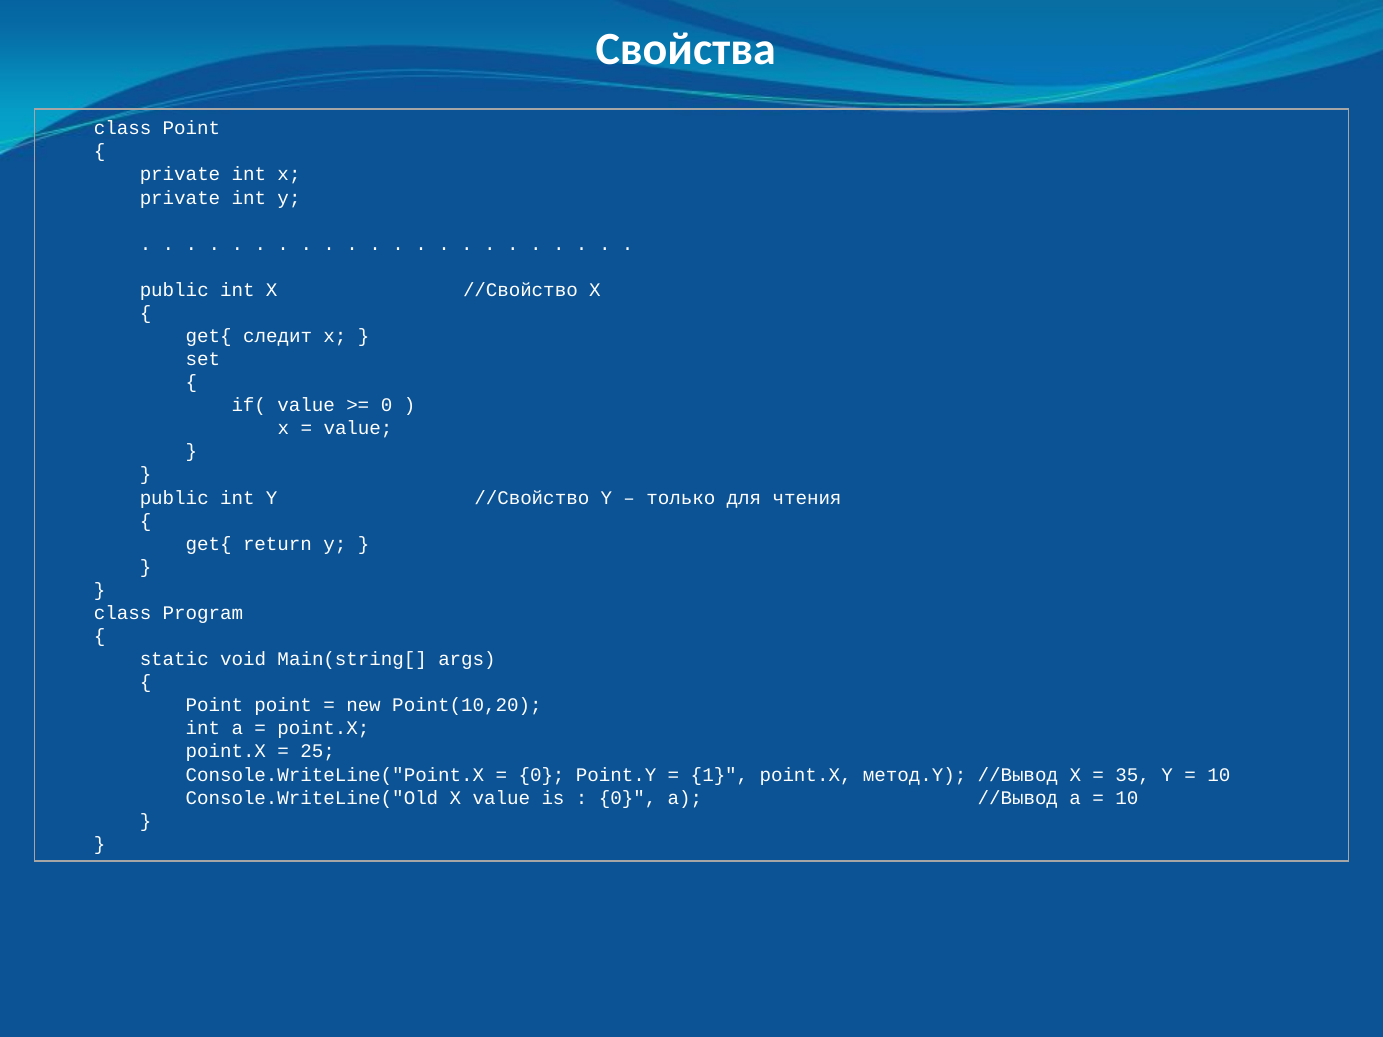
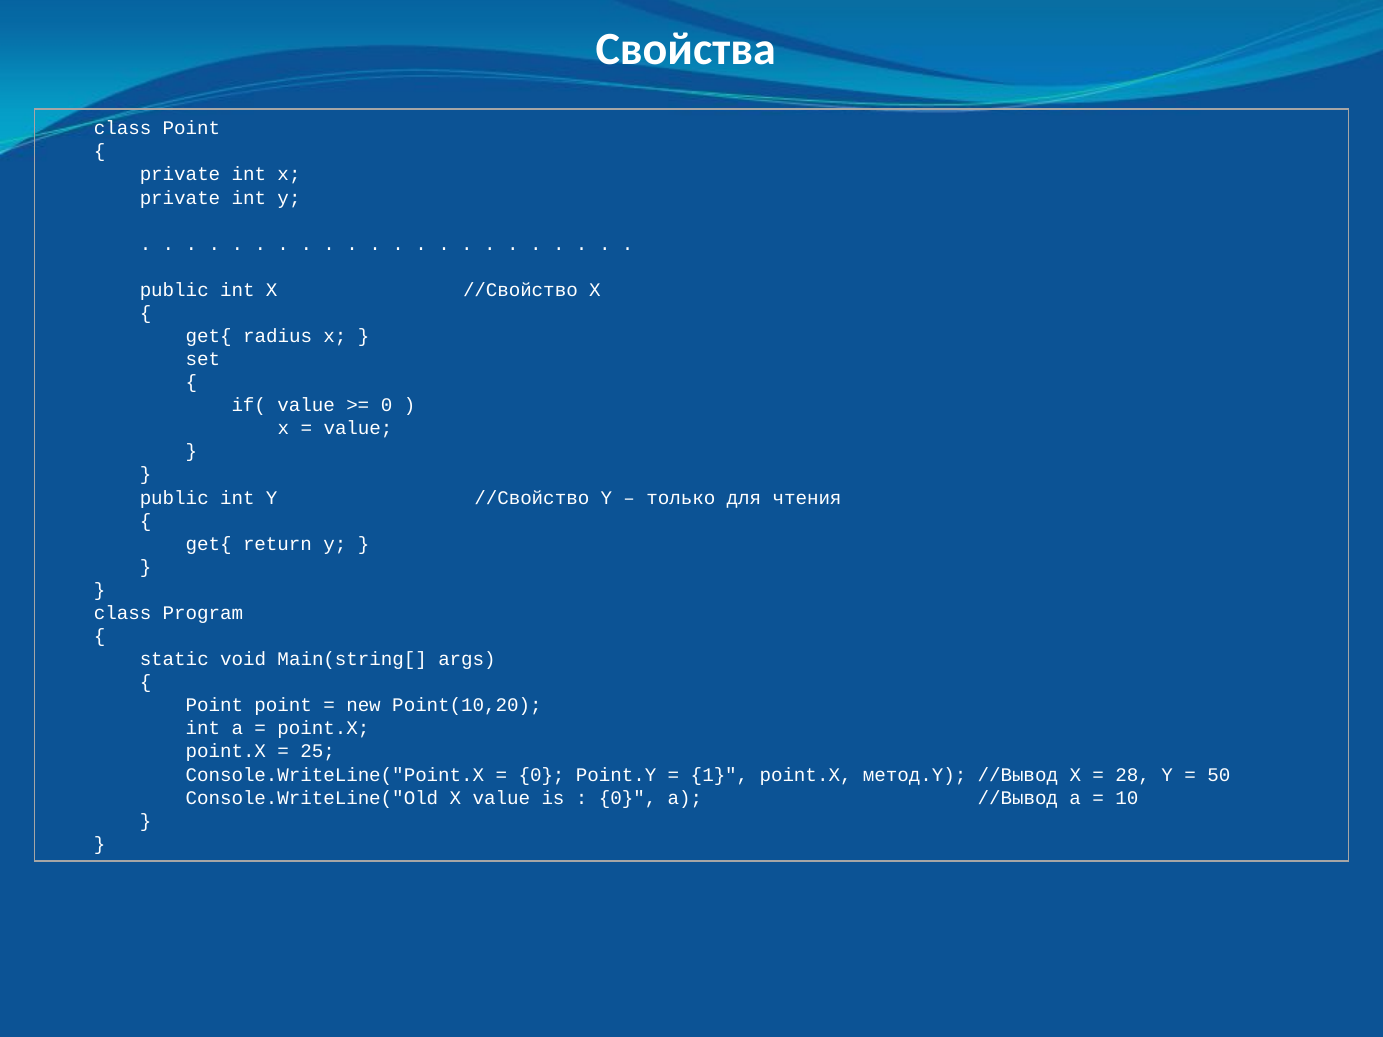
следит: следит -> radius
35: 35 -> 28
10 at (1219, 775): 10 -> 50
